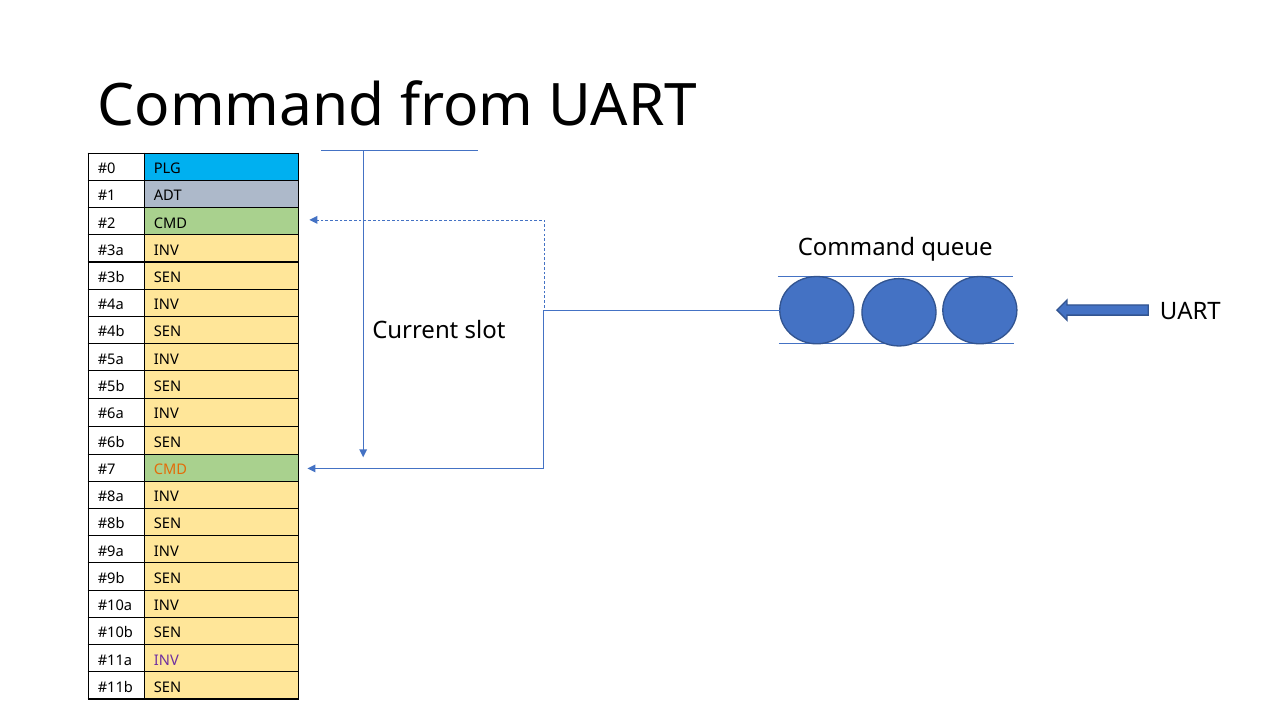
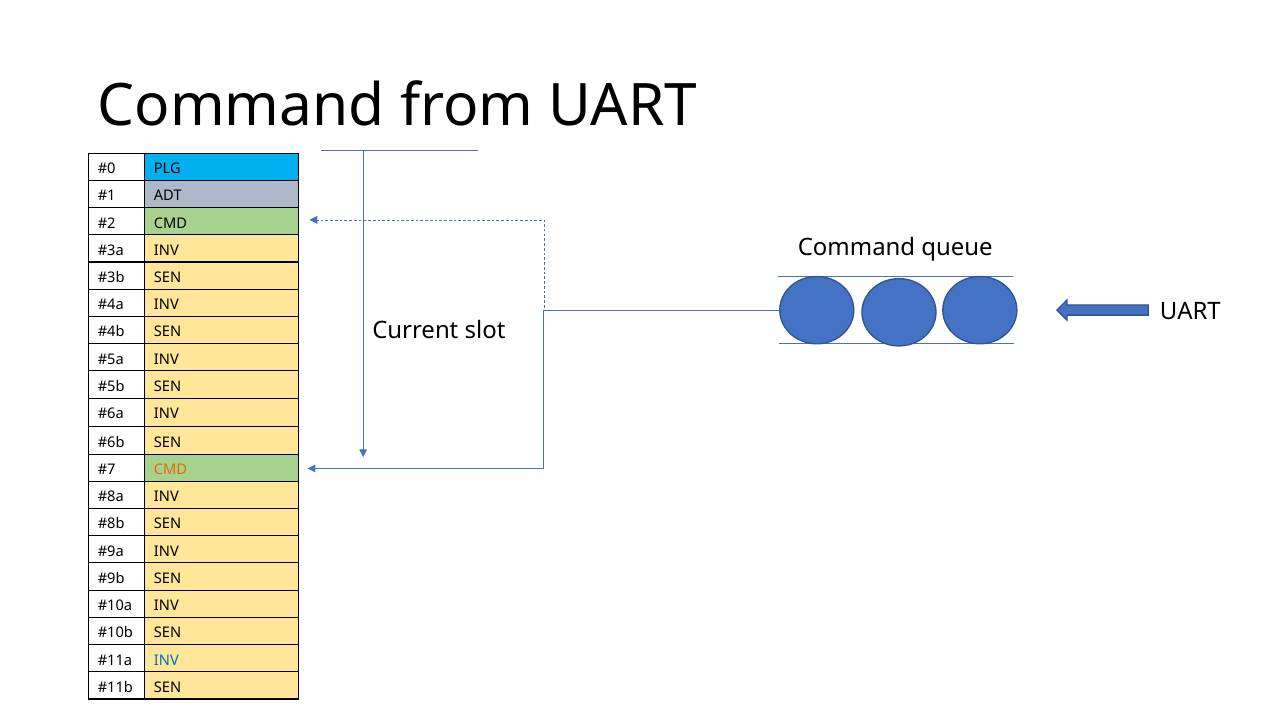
INV at (166, 660) colour: purple -> blue
